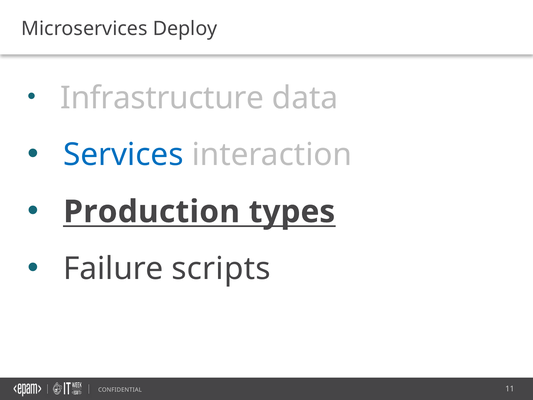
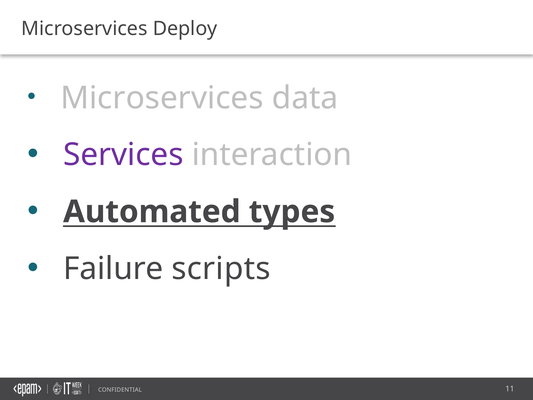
Infrastructure at (162, 98): Infrastructure -> Microservices
Services colour: blue -> purple
Production: Production -> Automated
